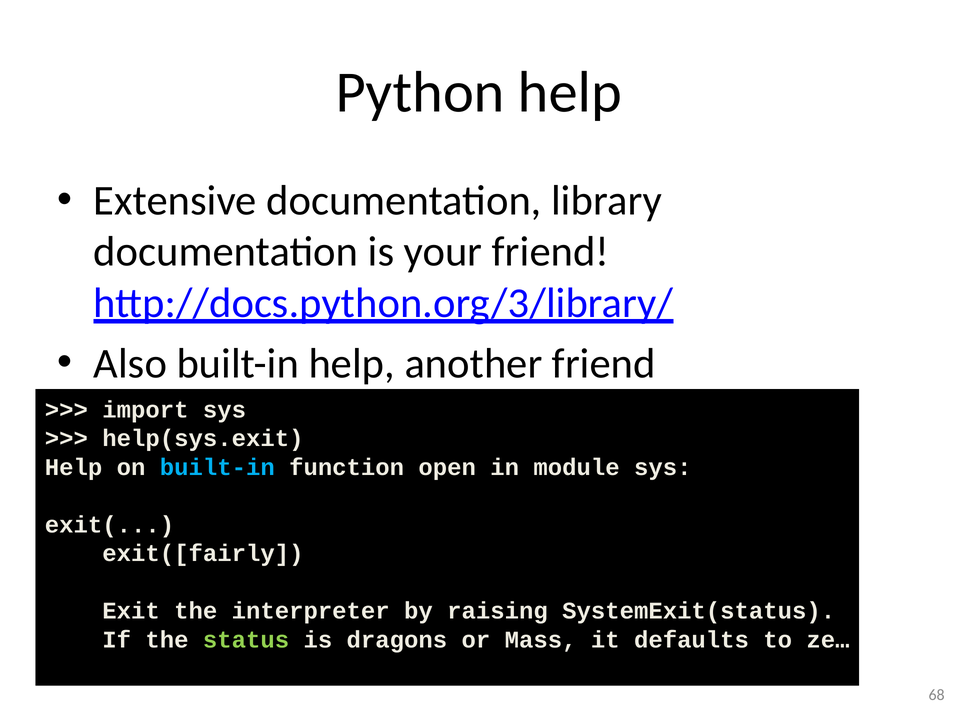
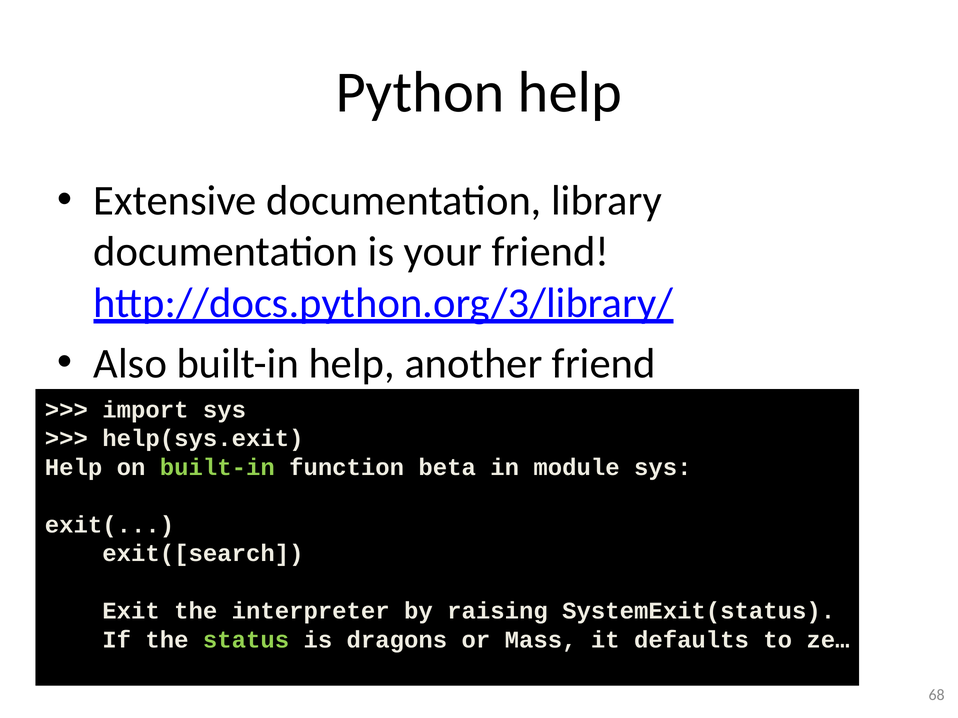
built-in at (217, 468) colour: light blue -> light green
open: open -> beta
exit([fairly: exit([fairly -> exit([search
